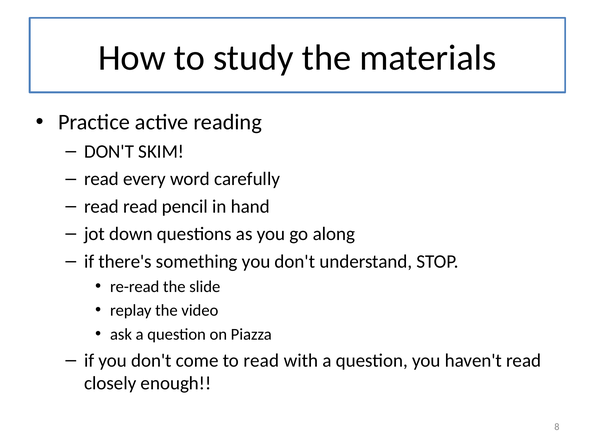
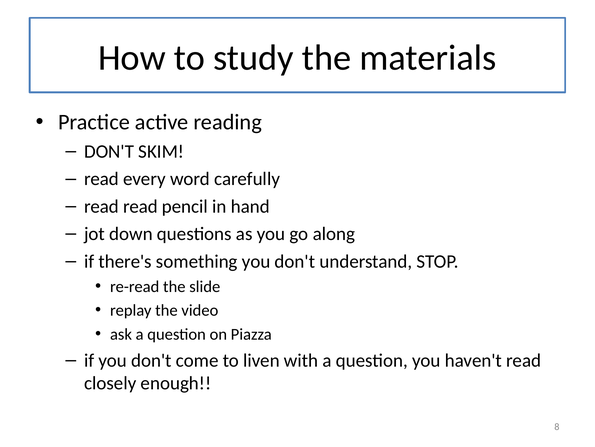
to read: read -> liven
